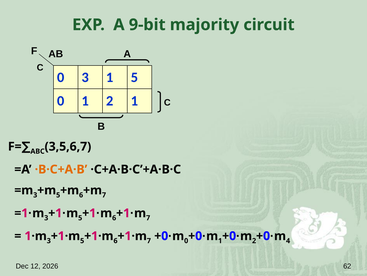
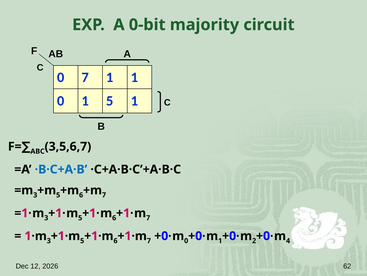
9-bit: 9-bit -> 0-bit
0 3: 3 -> 7
1 5: 5 -> 1
1 2: 2 -> 5
·B·C+A·B colour: orange -> blue
